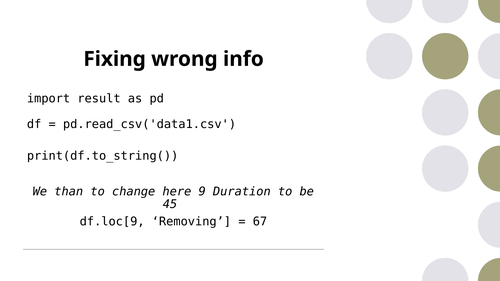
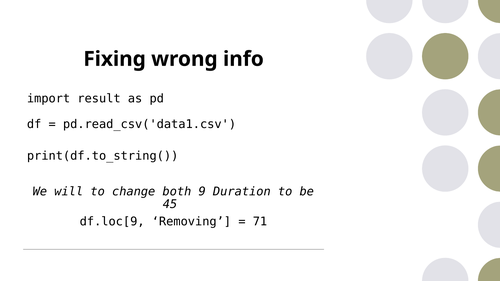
than: than -> will
here: here -> both
67: 67 -> 71
